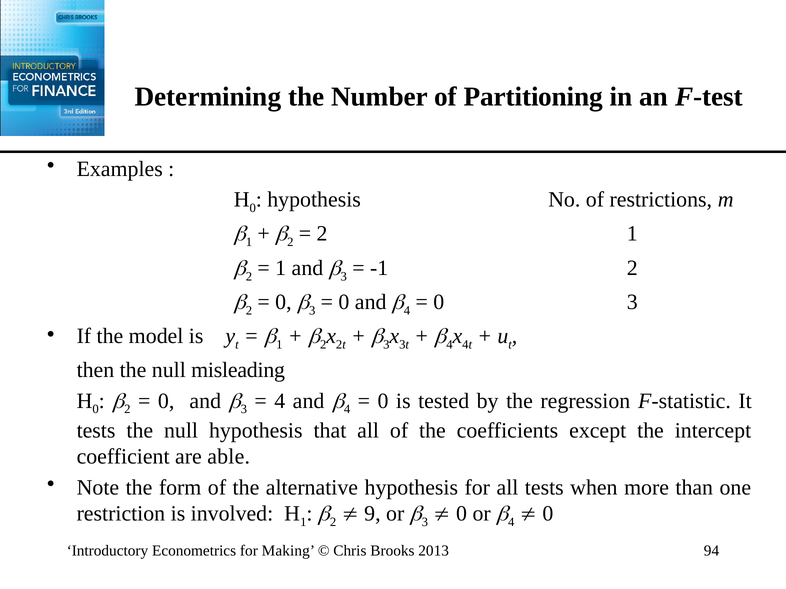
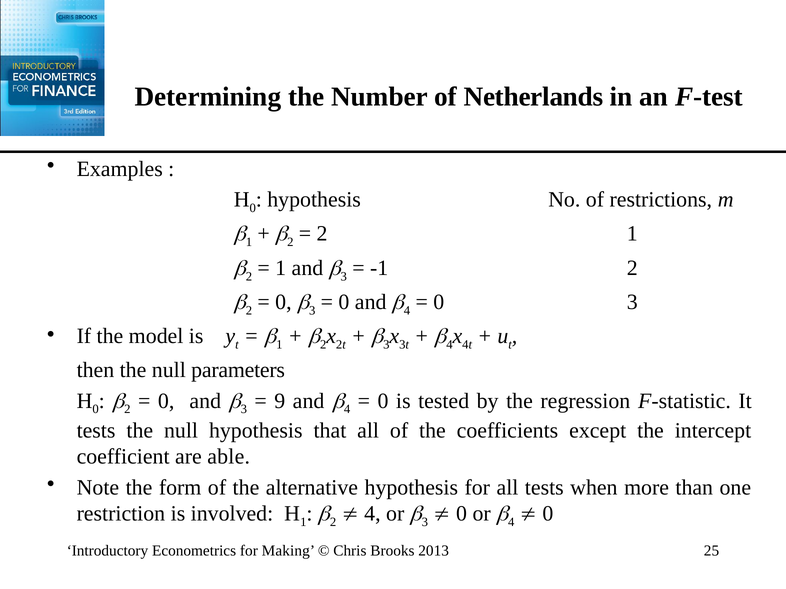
Partitioning: Partitioning -> Netherlands
misleading: misleading -> parameters
4 at (280, 401): 4 -> 9
9 at (372, 514): 9 -> 4
94: 94 -> 25
